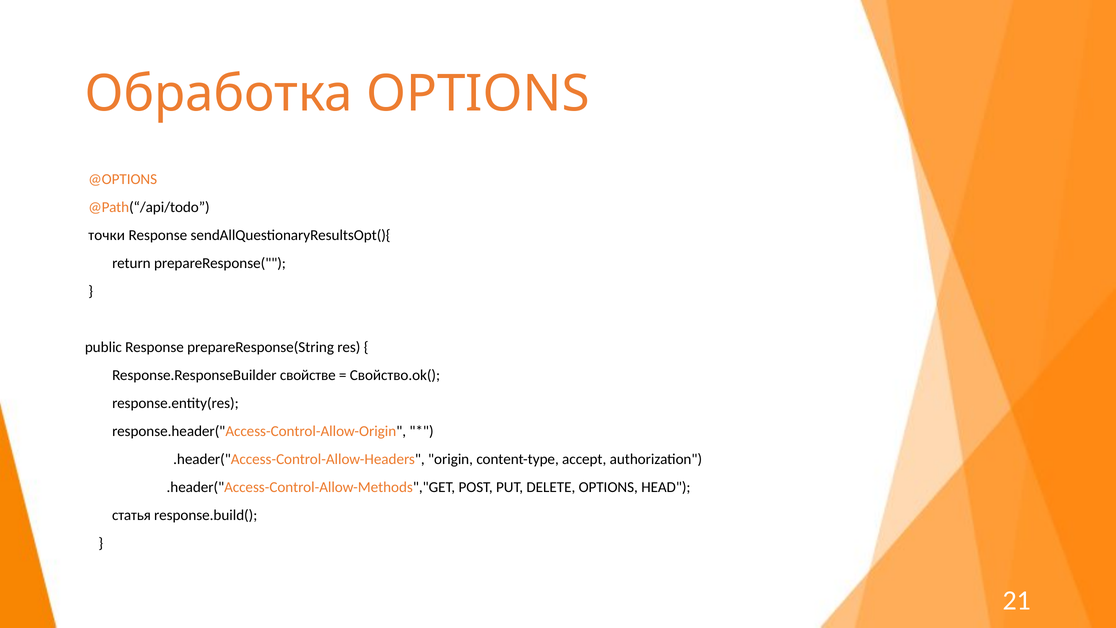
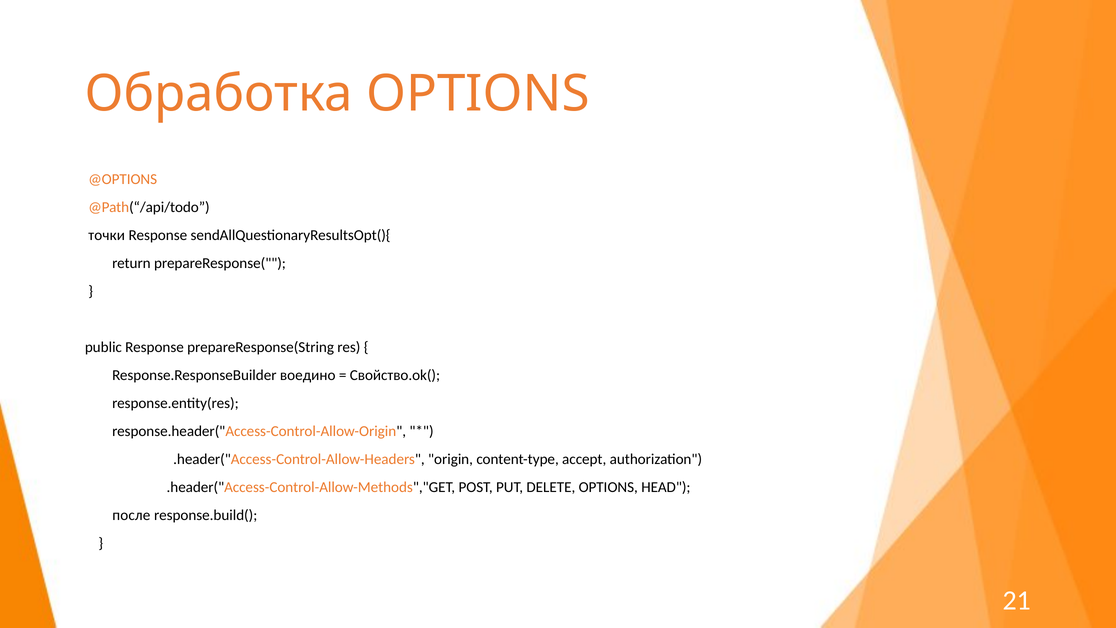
свойстве: свойстве -> воедино
статья: статья -> после
